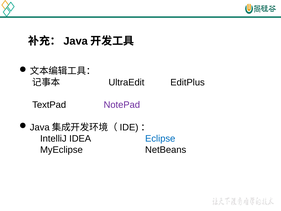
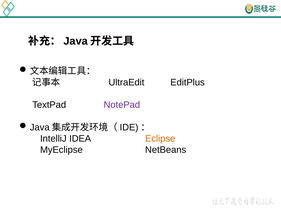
Eclipse colour: blue -> orange
